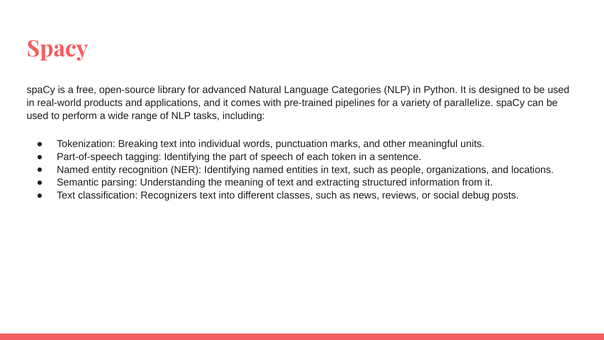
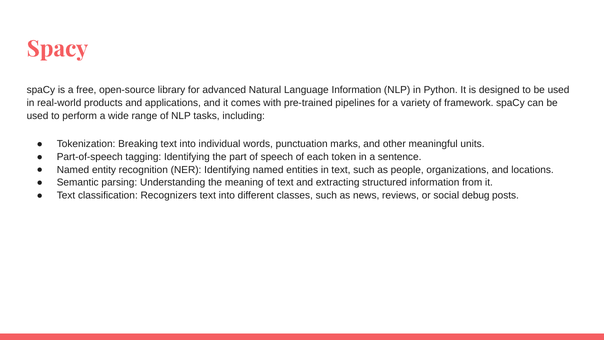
Language Categories: Categories -> Information
parallelize: parallelize -> framework
